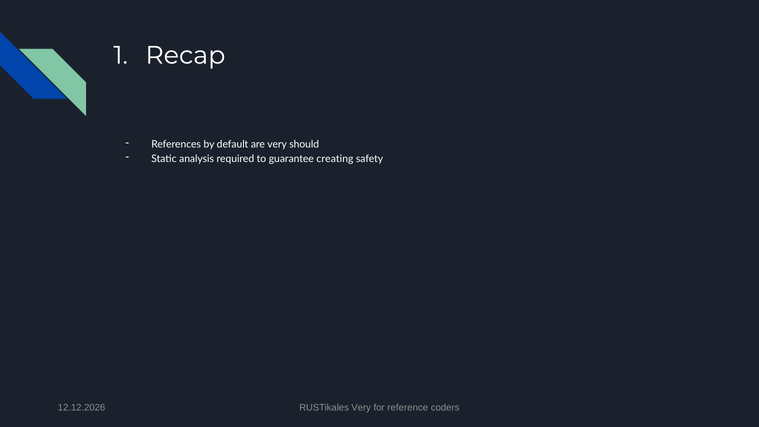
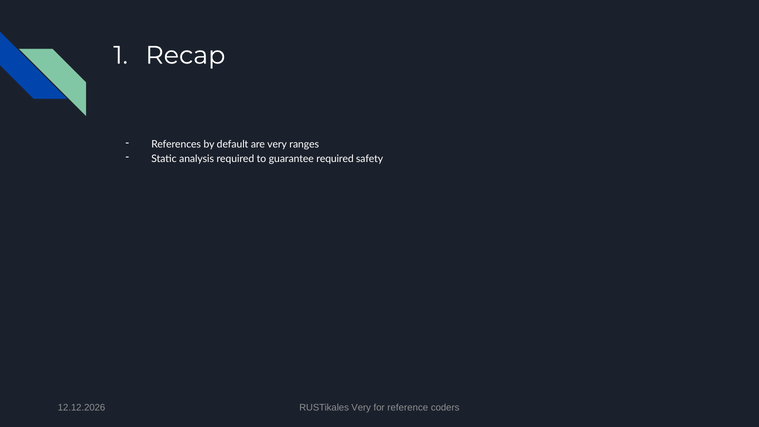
should: should -> ranges
guarantee creating: creating -> required
